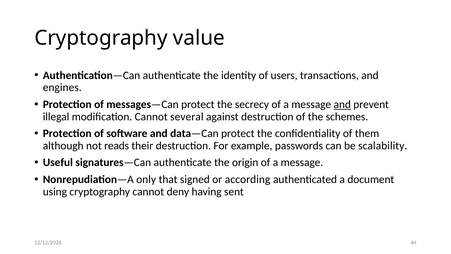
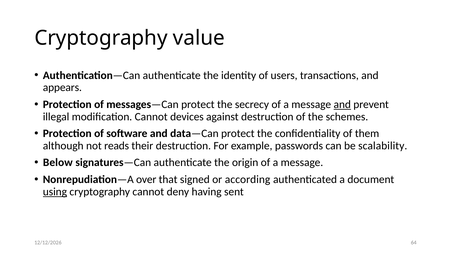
engines: engines -> appears
several: several -> devices
Useful: Useful -> Below
only: only -> over
using underline: none -> present
